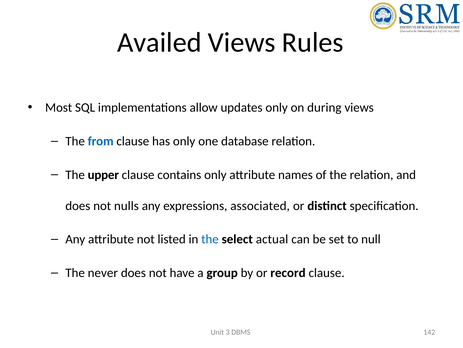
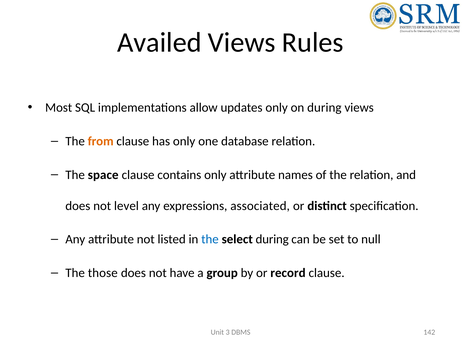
from colour: blue -> orange
upper: upper -> space
nulls: nulls -> level
select actual: actual -> during
never: never -> those
